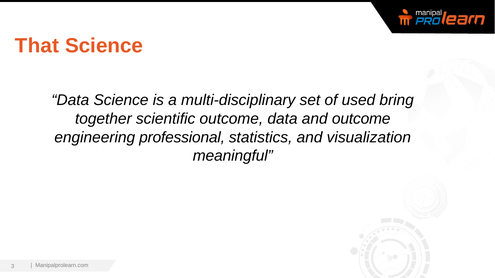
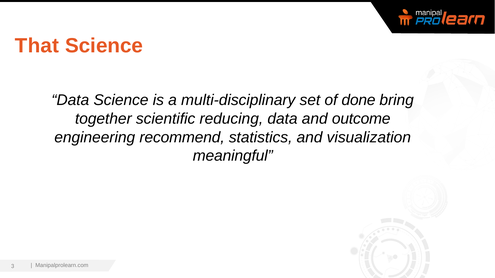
used: used -> done
scientific outcome: outcome -> reducing
professional: professional -> recommend
